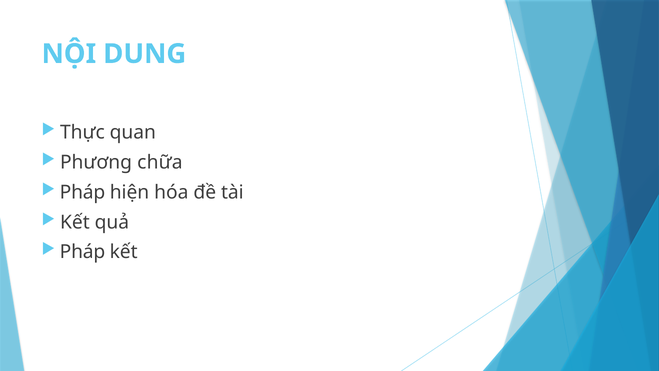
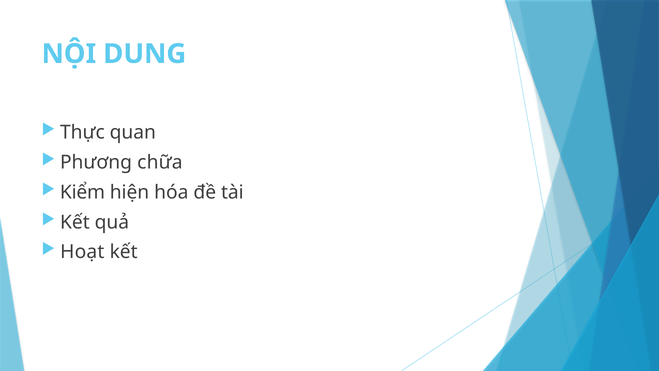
Pháp at (83, 192): Pháp -> Kiểm
Pháp at (82, 252): Pháp -> Hoạt
